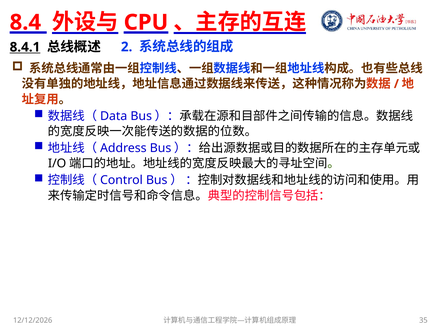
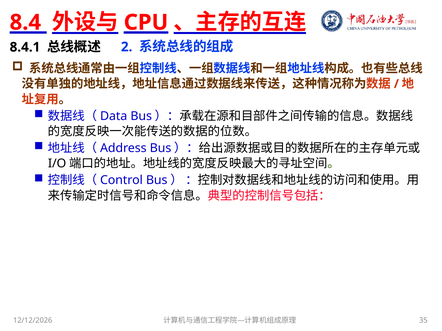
8.4.1 underline: present -> none
